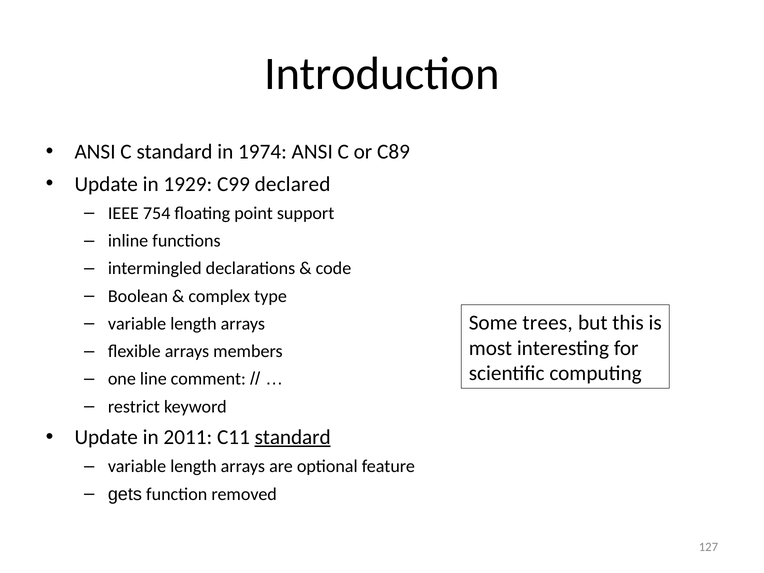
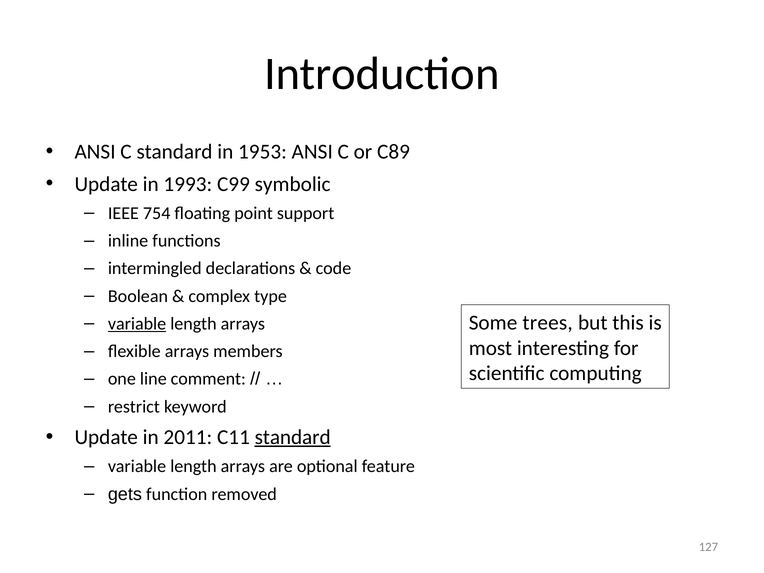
1974: 1974 -> 1953
1929: 1929 -> 1993
declared: declared -> symbolic
variable at (137, 324) underline: none -> present
